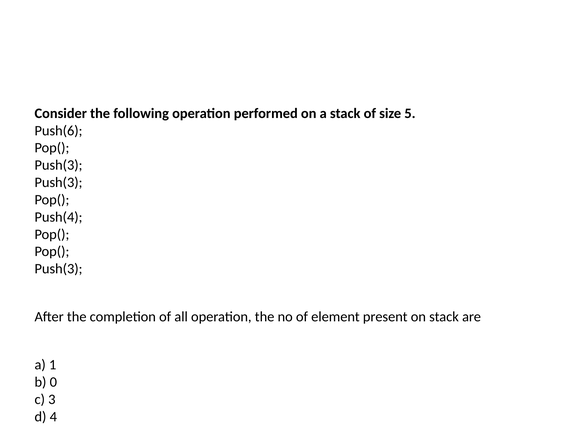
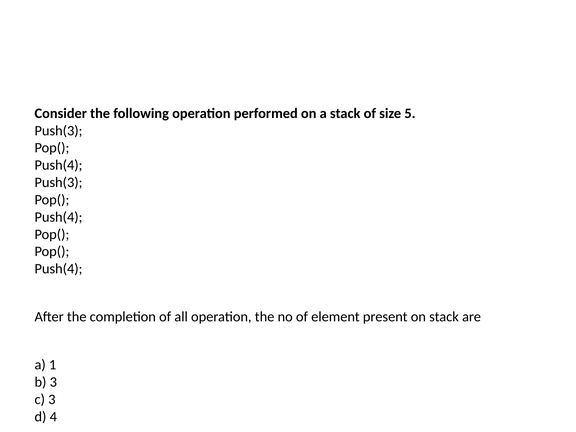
Push(6 at (59, 131): Push(6 -> Push(3
Push(3 at (59, 165): Push(3 -> Push(4
Push(3 at (59, 269): Push(3 -> Push(4
b 0: 0 -> 3
